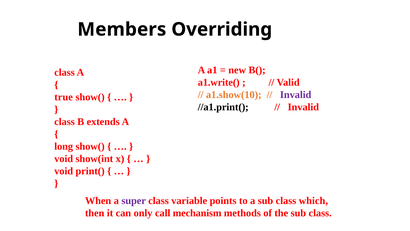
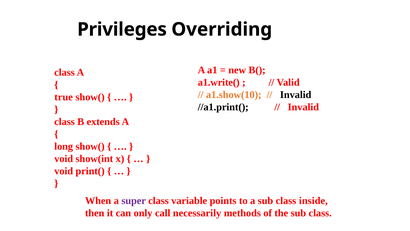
Members: Members -> Privileges
Invalid at (296, 94) colour: purple -> black
which: which -> inside
mechanism: mechanism -> necessarily
